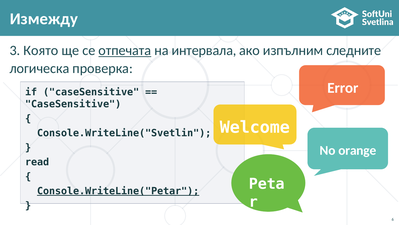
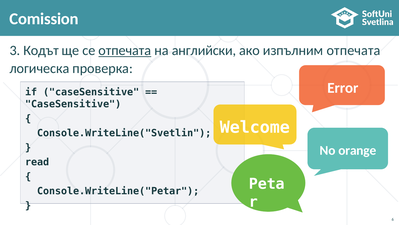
Измежду: Измежду -> Comission
Която: Която -> Кодът
интервала: интервала -> английски
изпълним следните: следните -> отпечата
Console.WriteLine("Petar underline: present -> none
